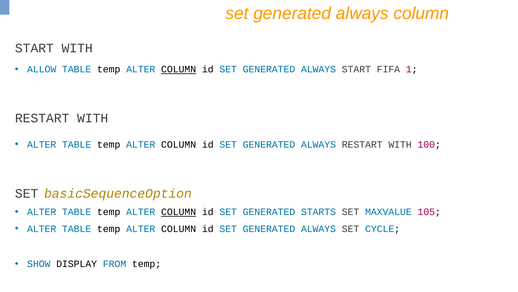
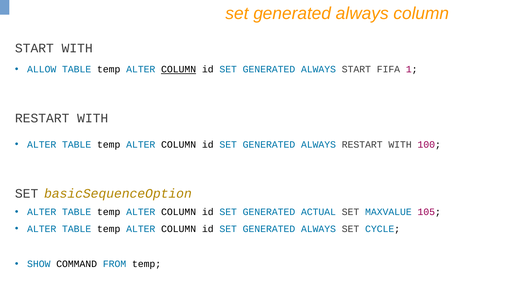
COLUMN at (179, 212) underline: present -> none
STARTS: STARTS -> ACTUAL
DISPLAY: DISPLAY -> COMMAND
